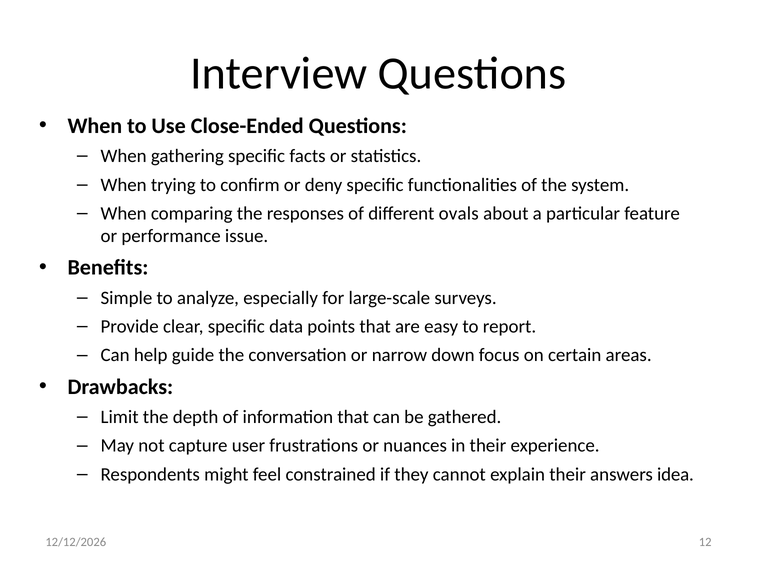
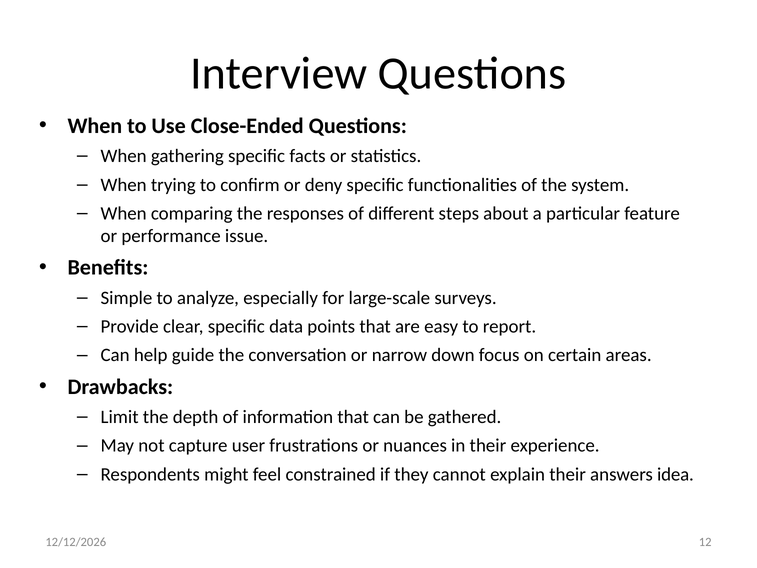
ovals: ovals -> steps
